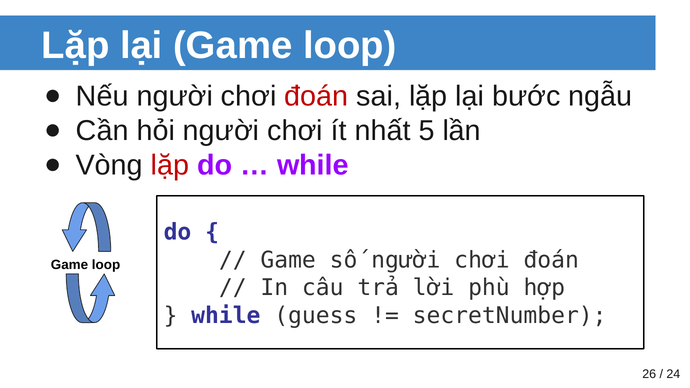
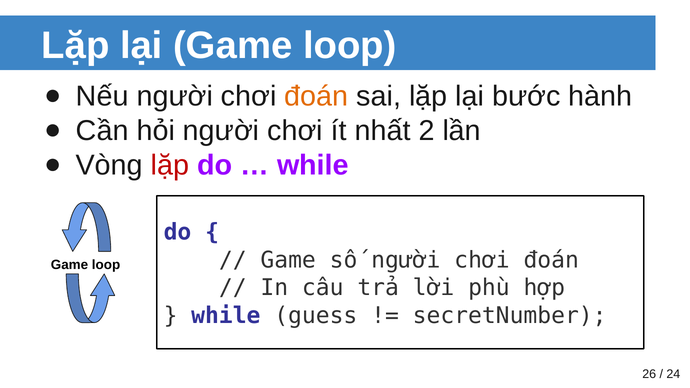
đoán at (316, 96) colour: red -> orange
ngẫu: ngẫu -> hành
5: 5 -> 2
